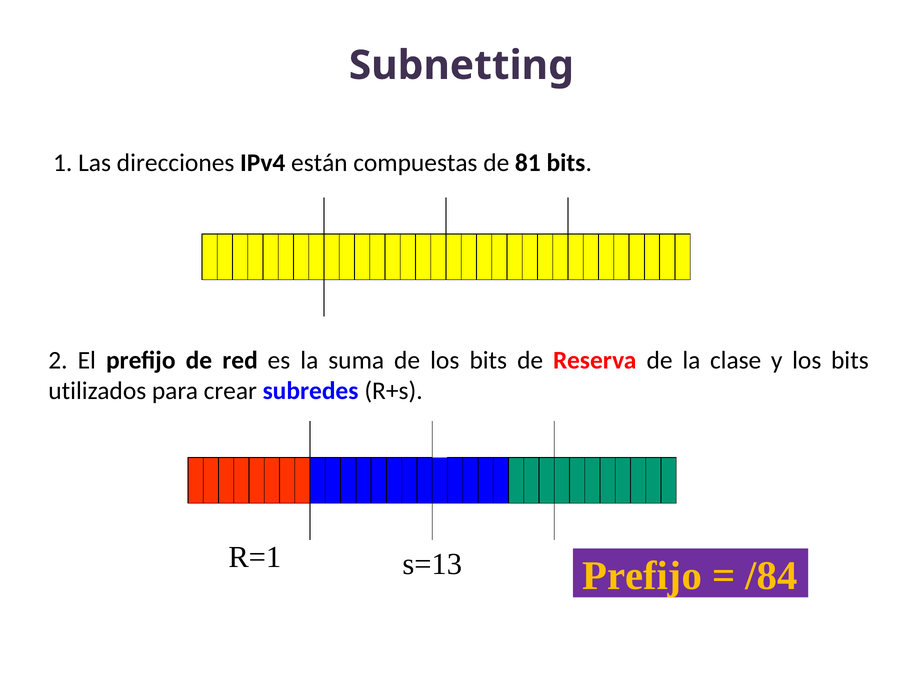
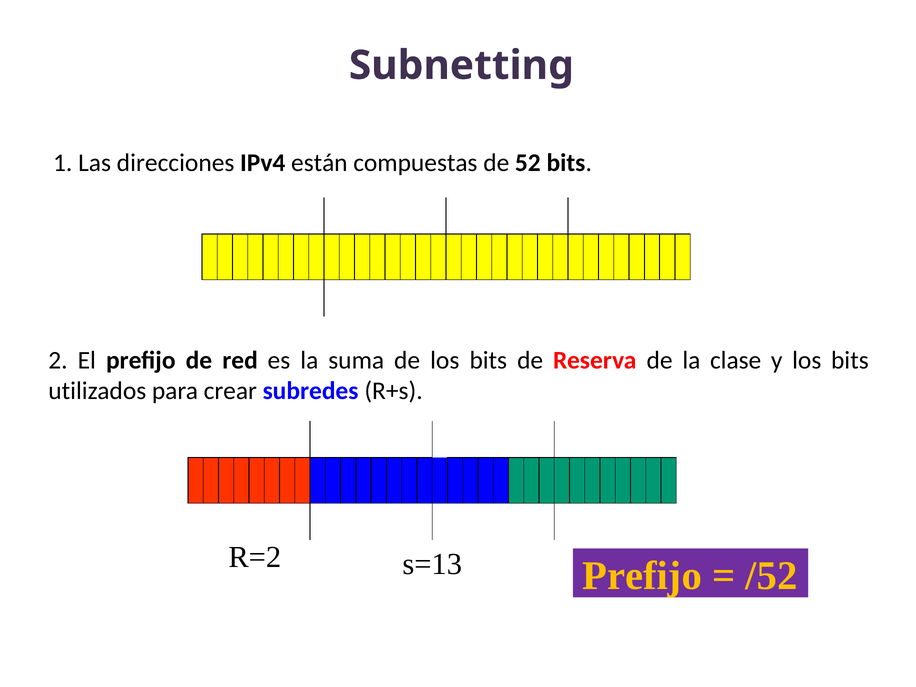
81: 81 -> 52
R=1: R=1 -> R=2
/84: /84 -> /52
